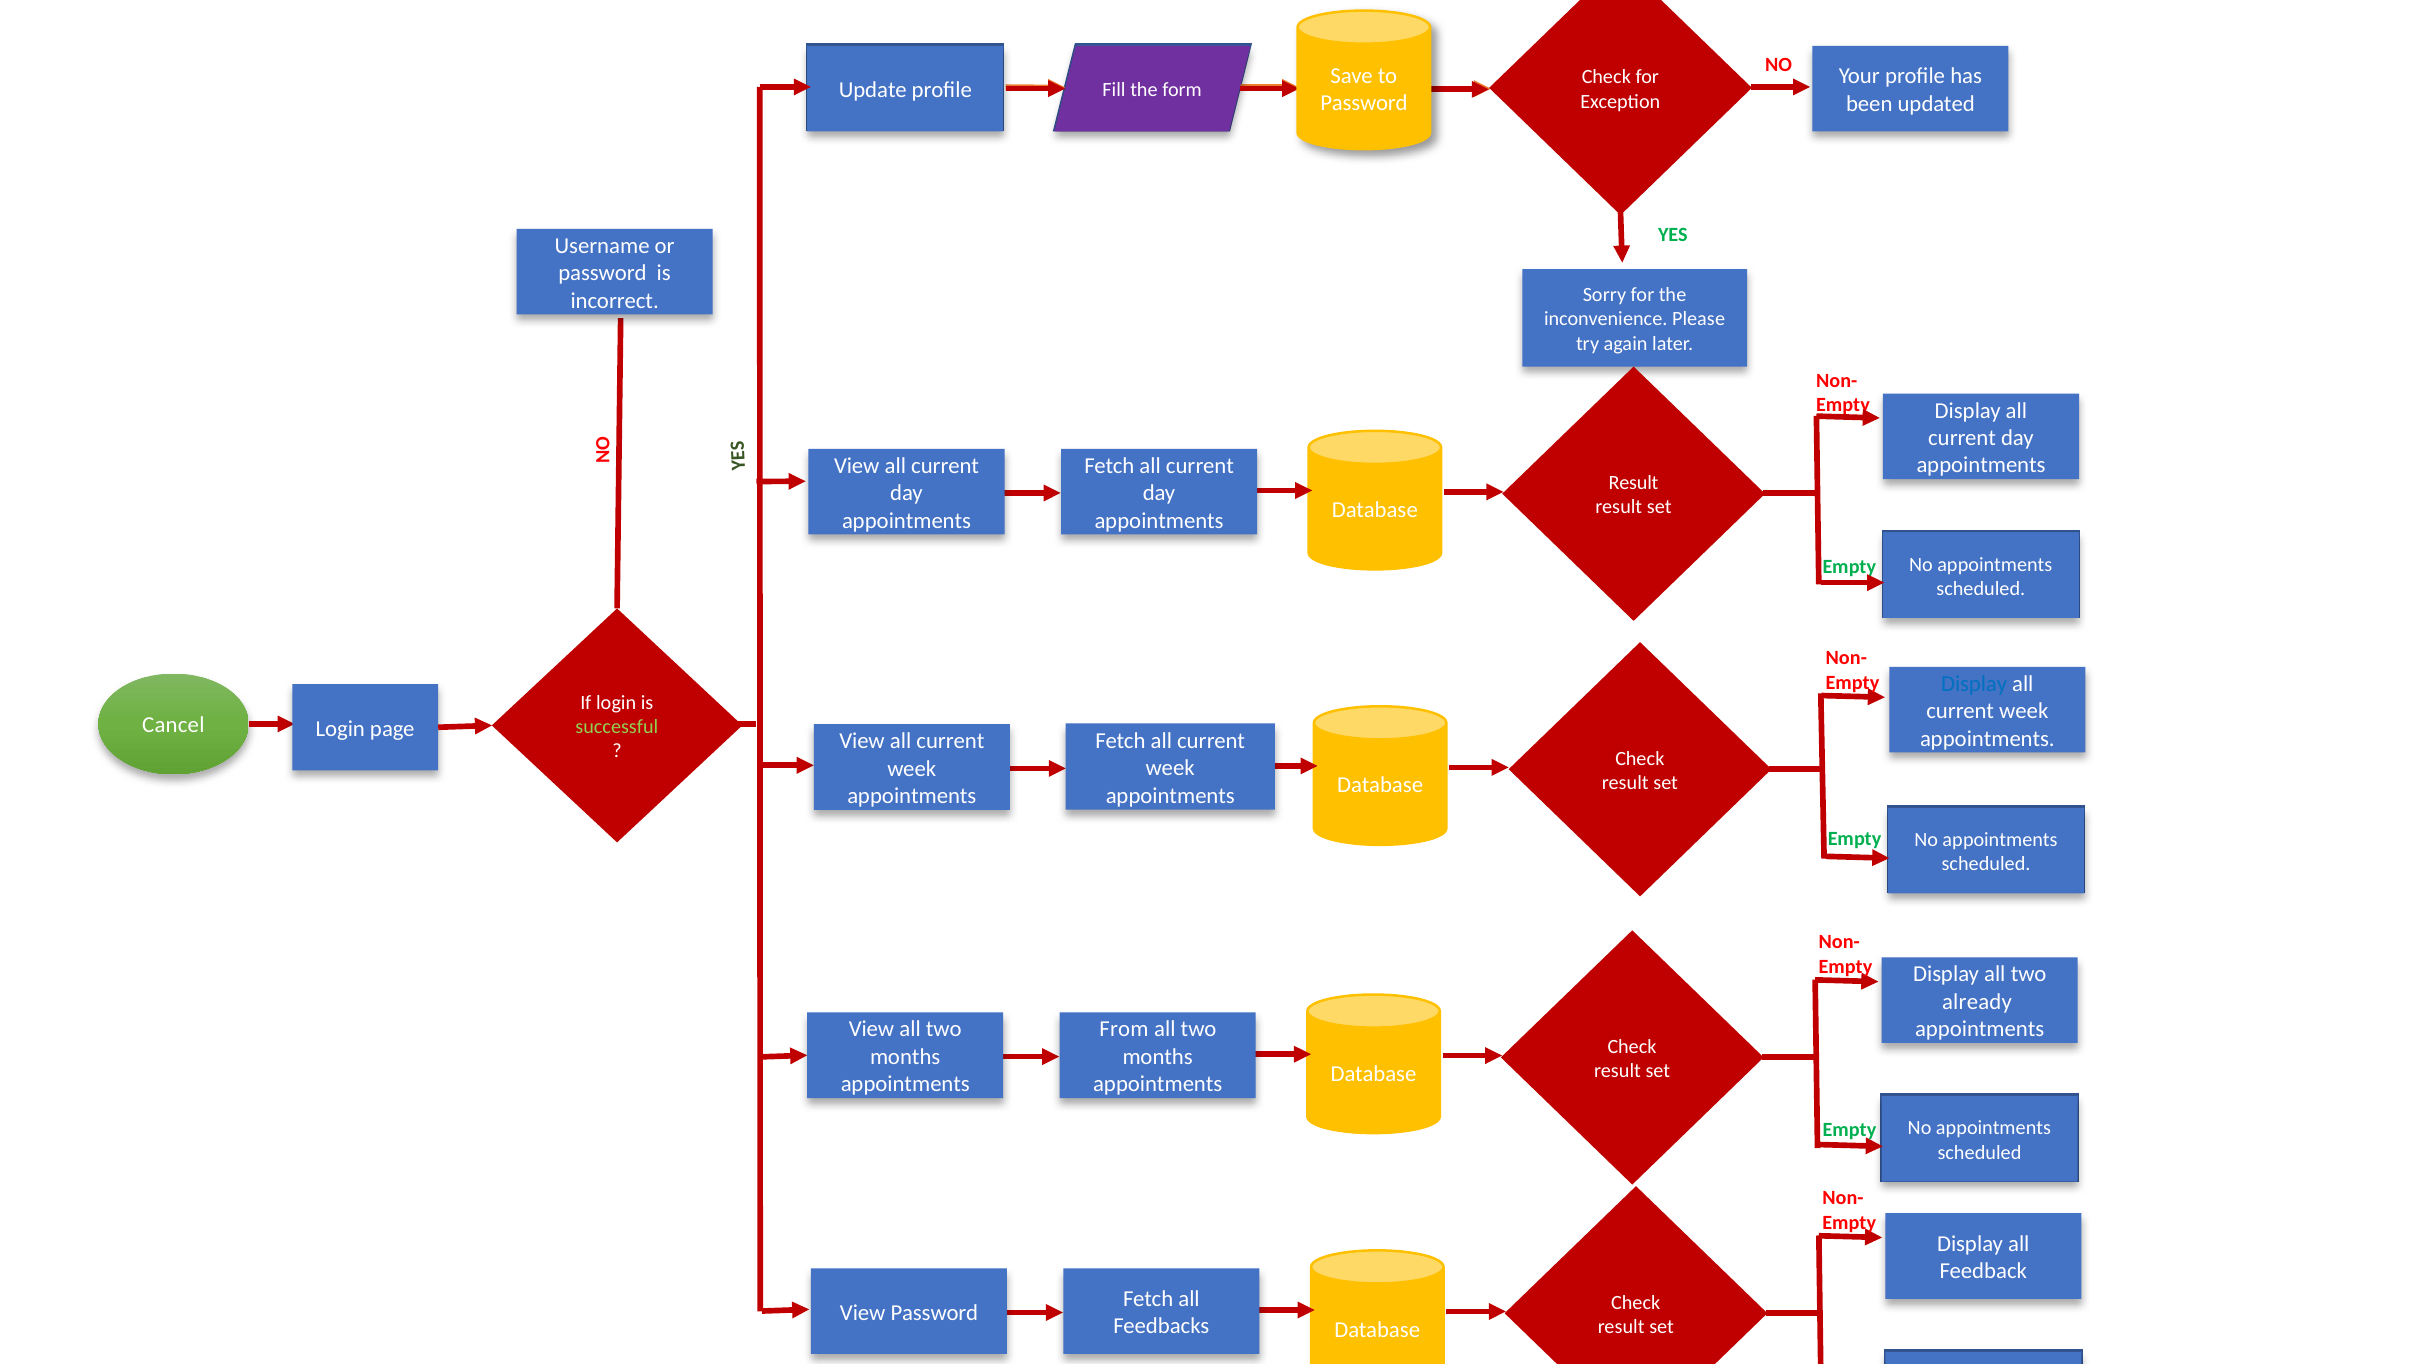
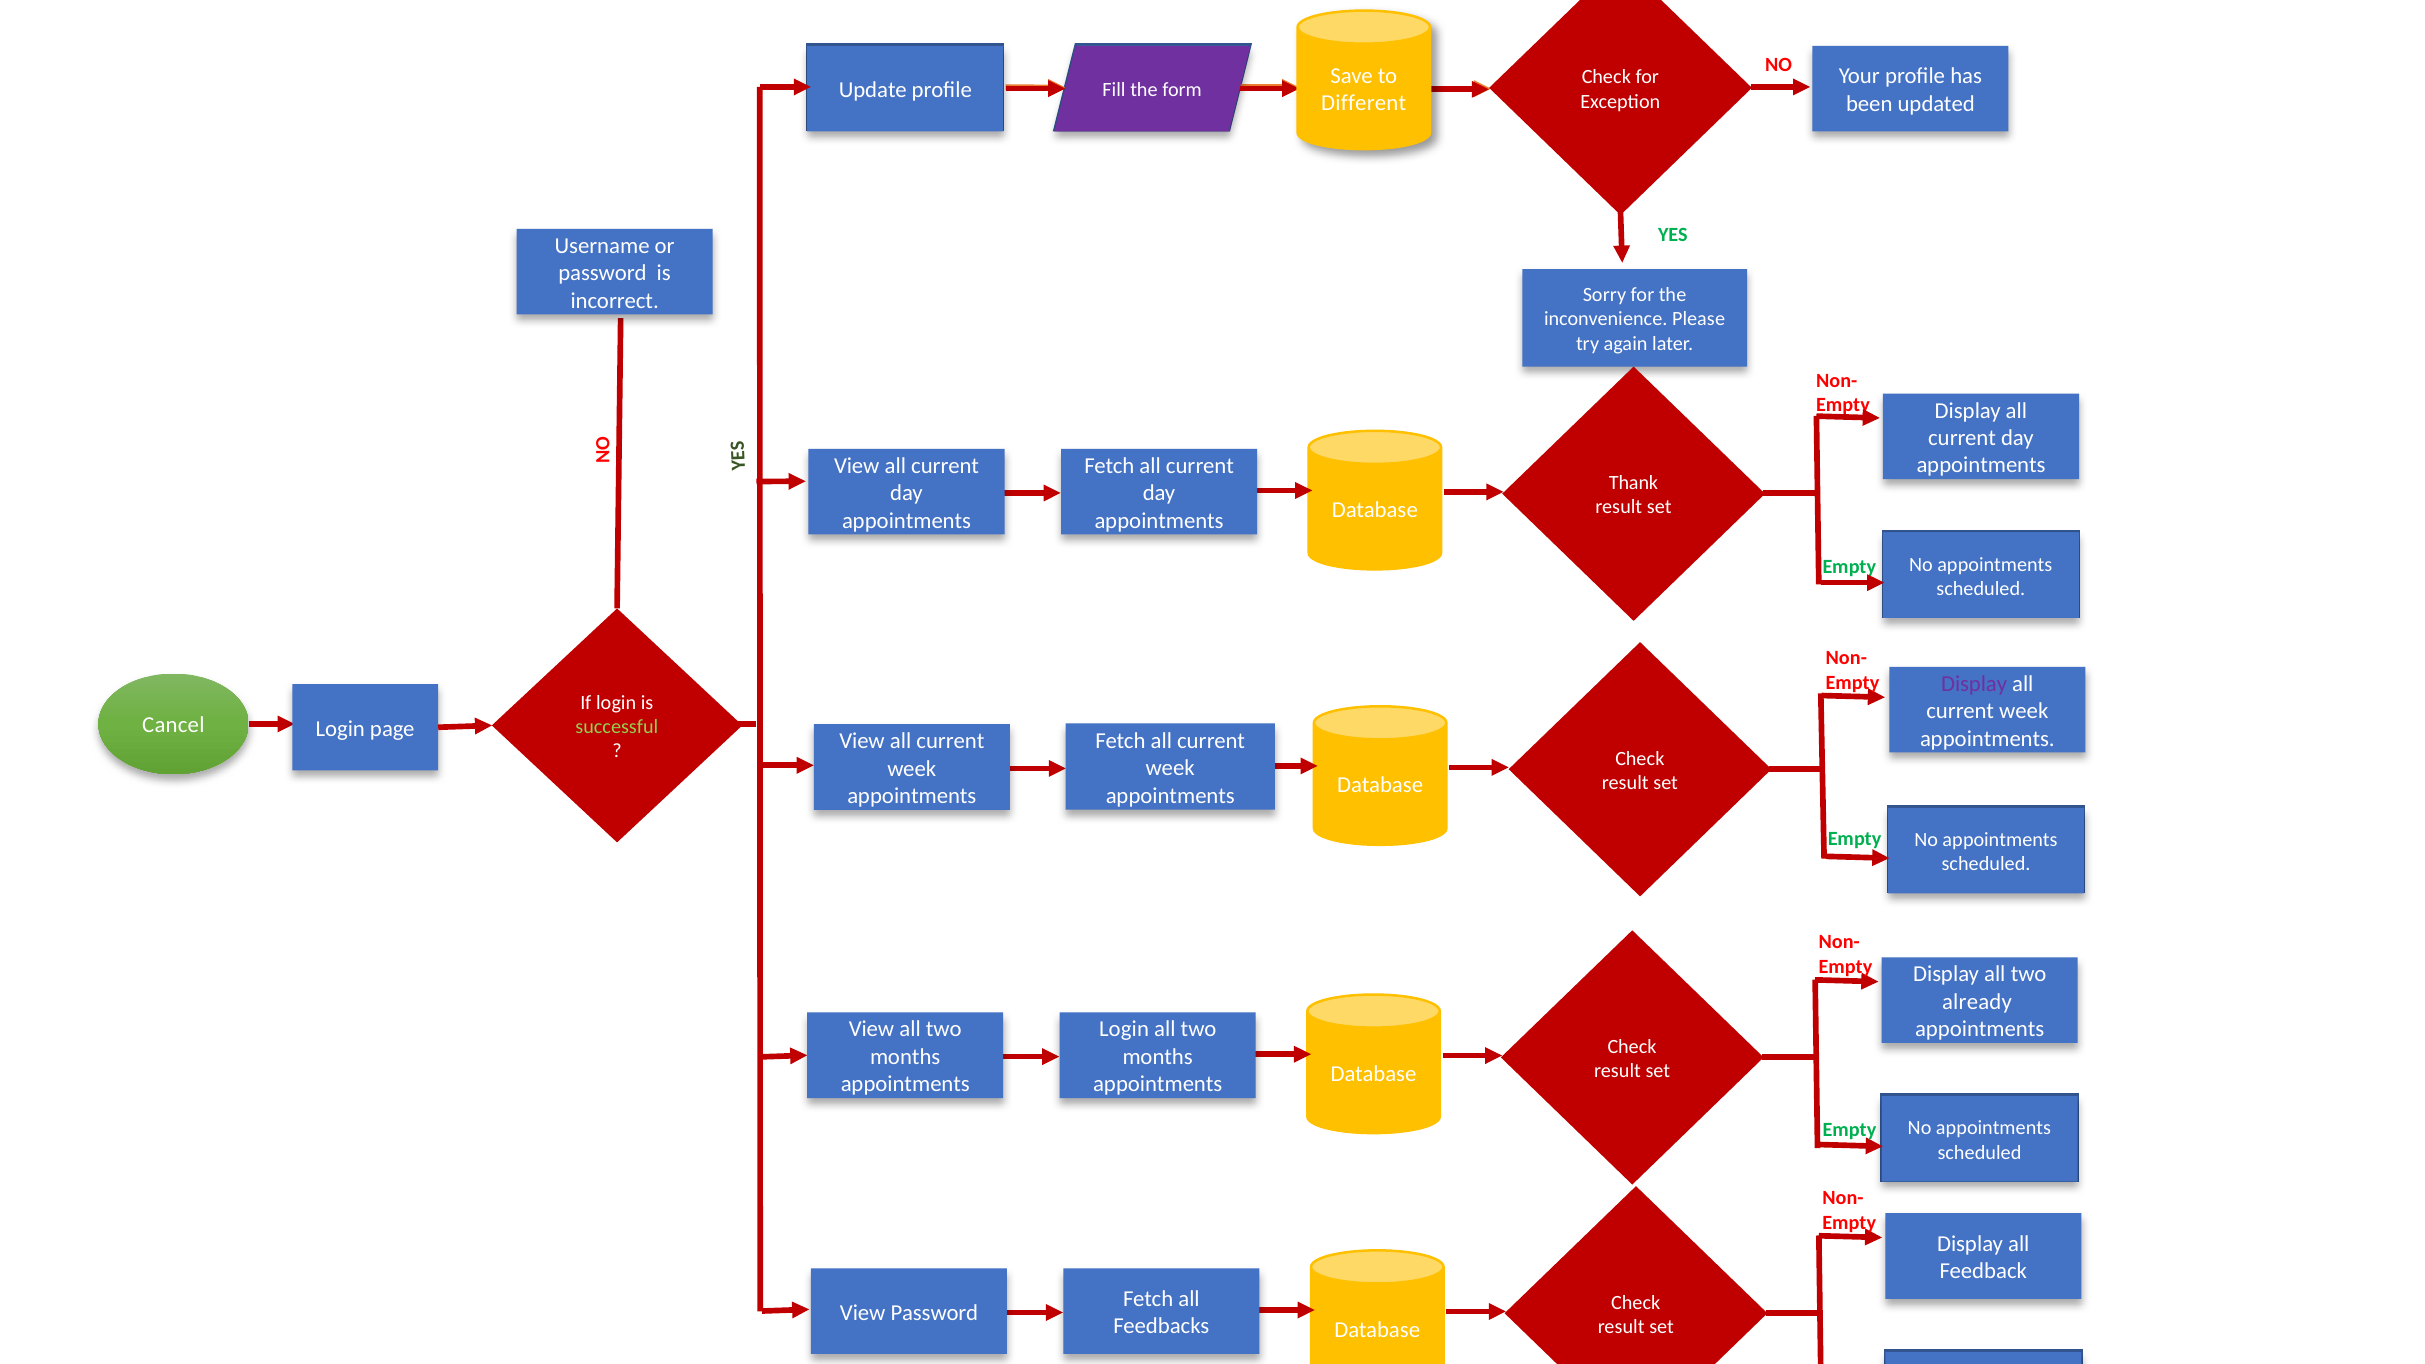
Password at (1364, 103): Password -> Different
Result at (1634, 483): Result -> Thank
Display at (1974, 684) colour: blue -> purple
From at (1124, 1030): From -> Login
